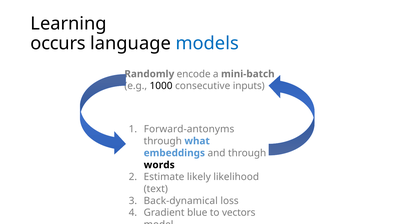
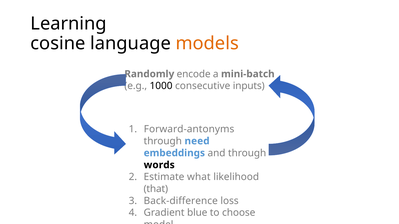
occurs: occurs -> cosine
models colour: blue -> orange
what: what -> need
likely: likely -> what
text: text -> that
Back-dynamical: Back-dynamical -> Back-difference
vectors: vectors -> choose
